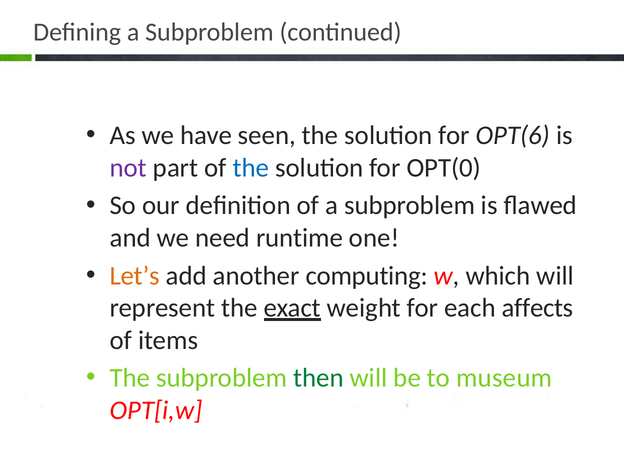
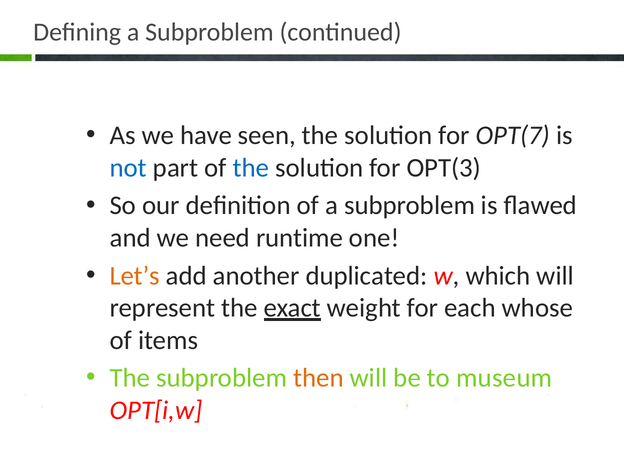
OPT(6: OPT(6 -> OPT(7
not colour: purple -> blue
OPT(0: OPT(0 -> OPT(3
computing: computing -> duplicated
affects: affects -> whose
then colour: green -> orange
